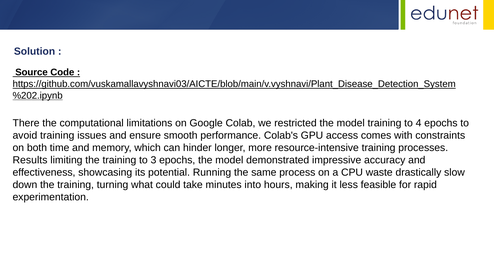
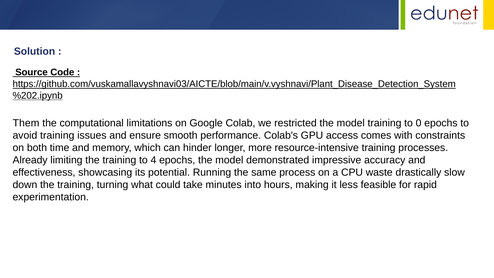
There: There -> Them
4: 4 -> 0
Results: Results -> Already
3: 3 -> 4
